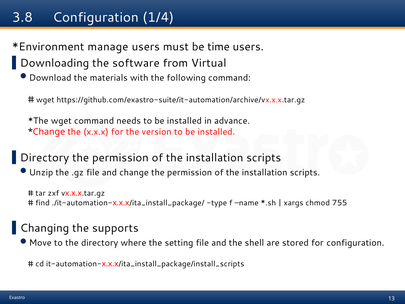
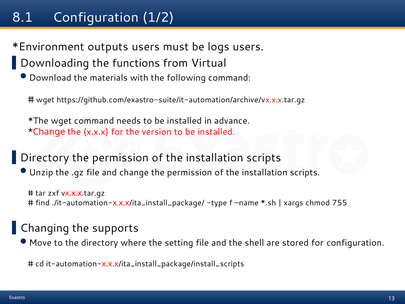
3.8: 3.8 -> 8.1
1/4: 1/4 -> 1/2
manage: manage -> outputs
time: time -> logs
software: software -> functions
